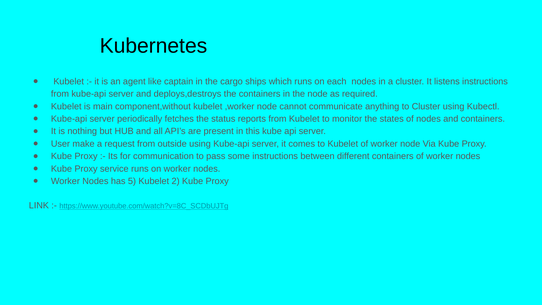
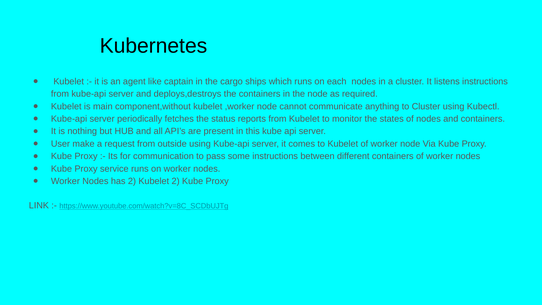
has 5: 5 -> 2
